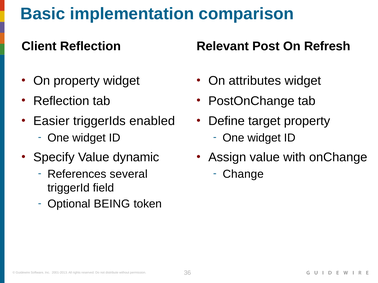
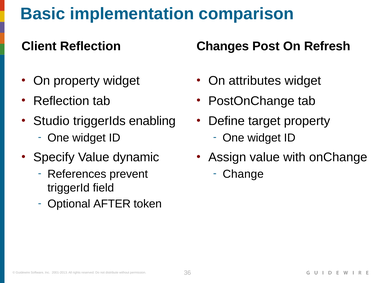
Relevant: Relevant -> Changes
Easier: Easier -> Studio
enabled: enabled -> enabling
several: several -> prevent
BEING: BEING -> AFTER
